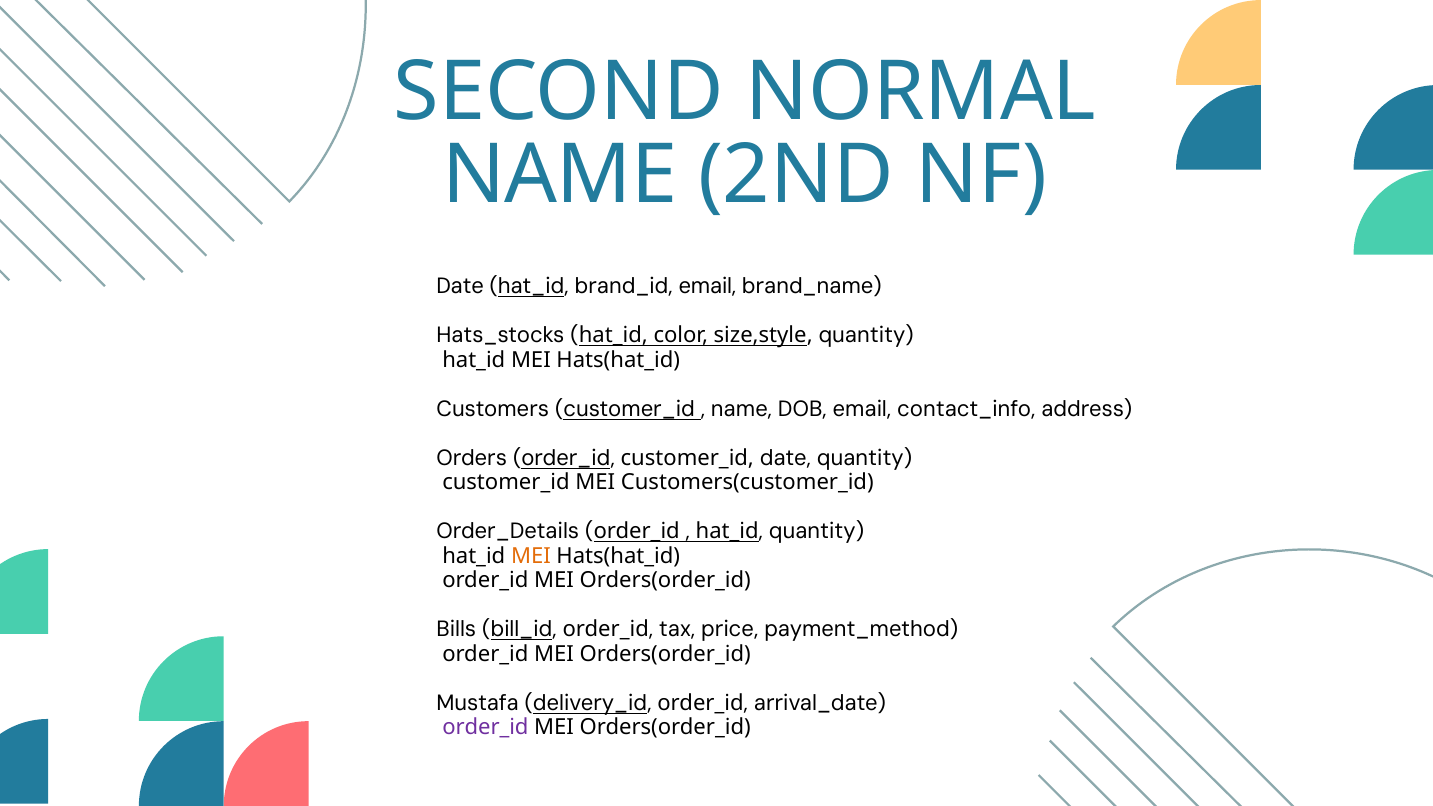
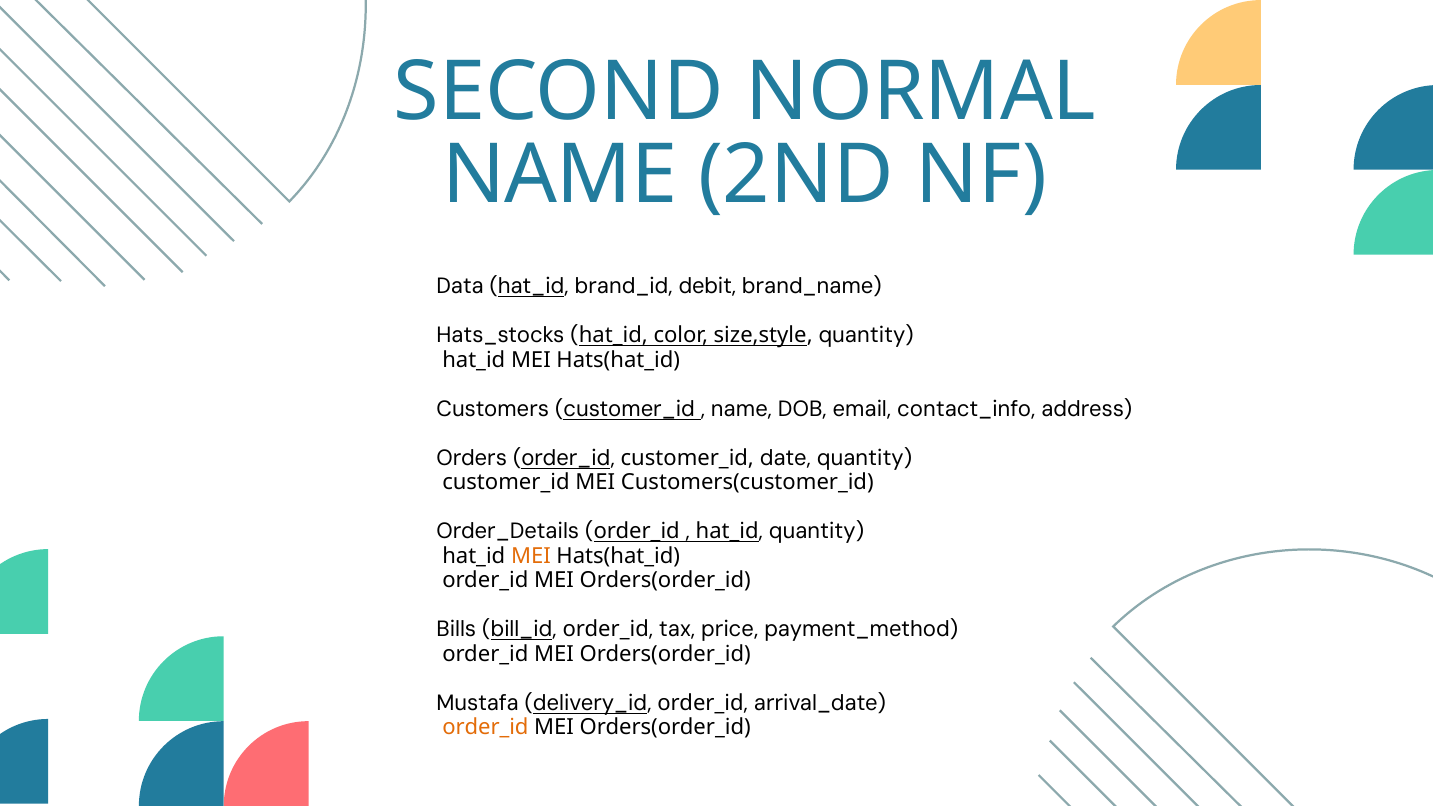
Date at (460, 286): Date -> Data
brand_id email: email -> debit
order_id at (485, 728) colour: purple -> orange
